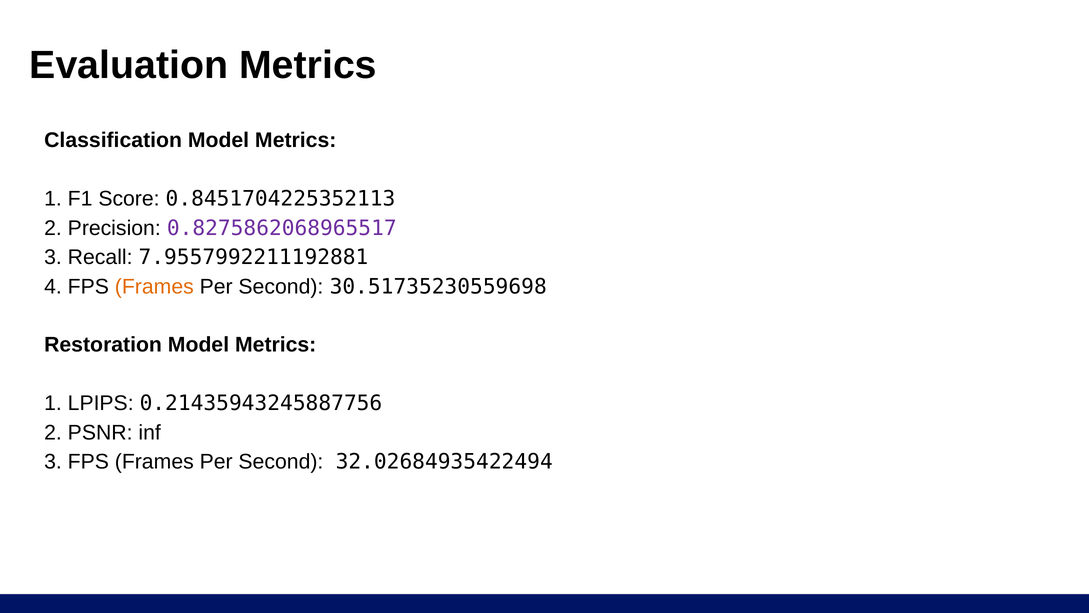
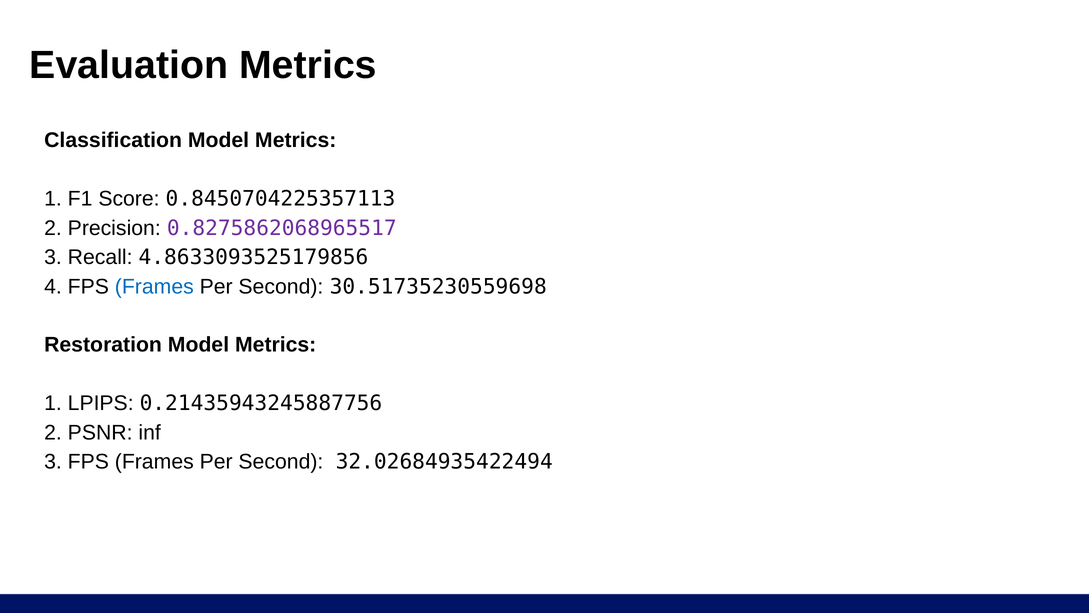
0.8451704225352113: 0.8451704225352113 -> 0.8450704225357113
7.9557992211192881: 7.9557992211192881 -> 4.8633093525179856
Frames at (154, 286) colour: orange -> blue
